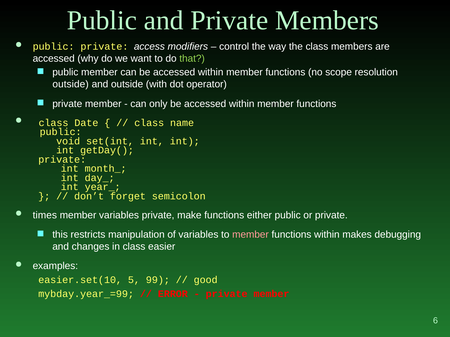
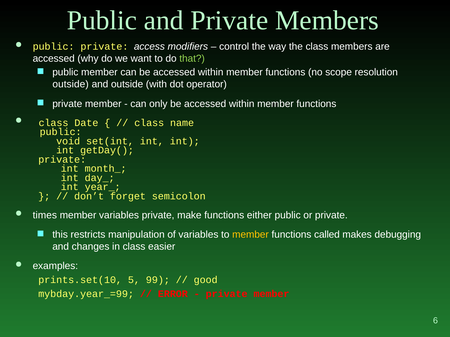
member at (250, 235) colour: pink -> yellow
functions within: within -> called
easier.set(10: easier.set(10 -> prints.set(10
